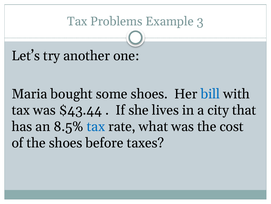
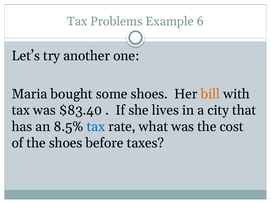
3: 3 -> 6
bill colour: blue -> orange
$43.44: $43.44 -> $83.40
